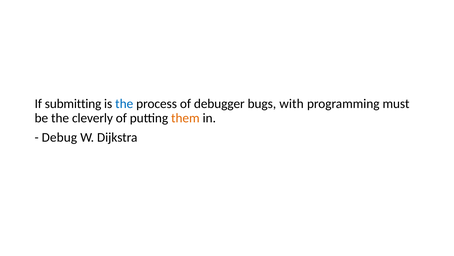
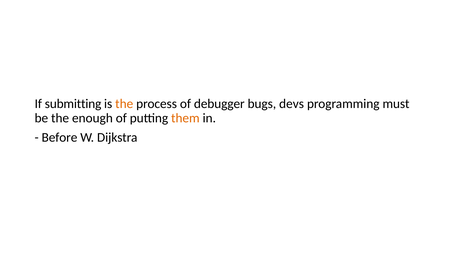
the at (124, 104) colour: blue -> orange
with: with -> devs
cleverly: cleverly -> enough
Debug: Debug -> Before
